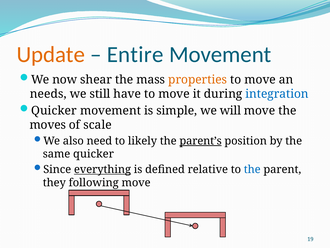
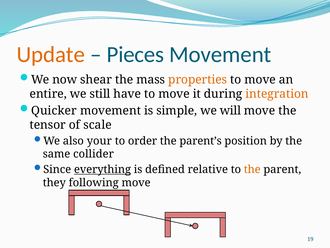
Entire: Entire -> Pieces
needs: needs -> entire
integration colour: blue -> orange
moves: moves -> tensor
need: need -> your
likely: likely -> order
parent’s underline: present -> none
same quicker: quicker -> collider
the at (252, 169) colour: blue -> orange
